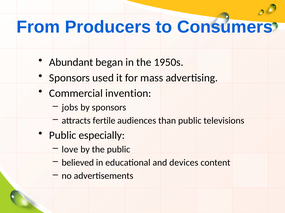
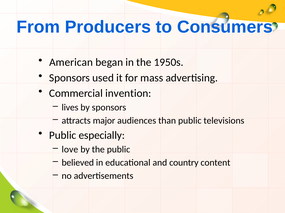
Abundant: Abundant -> American
jobs: jobs -> lives
fertile: fertile -> major
devices: devices -> country
